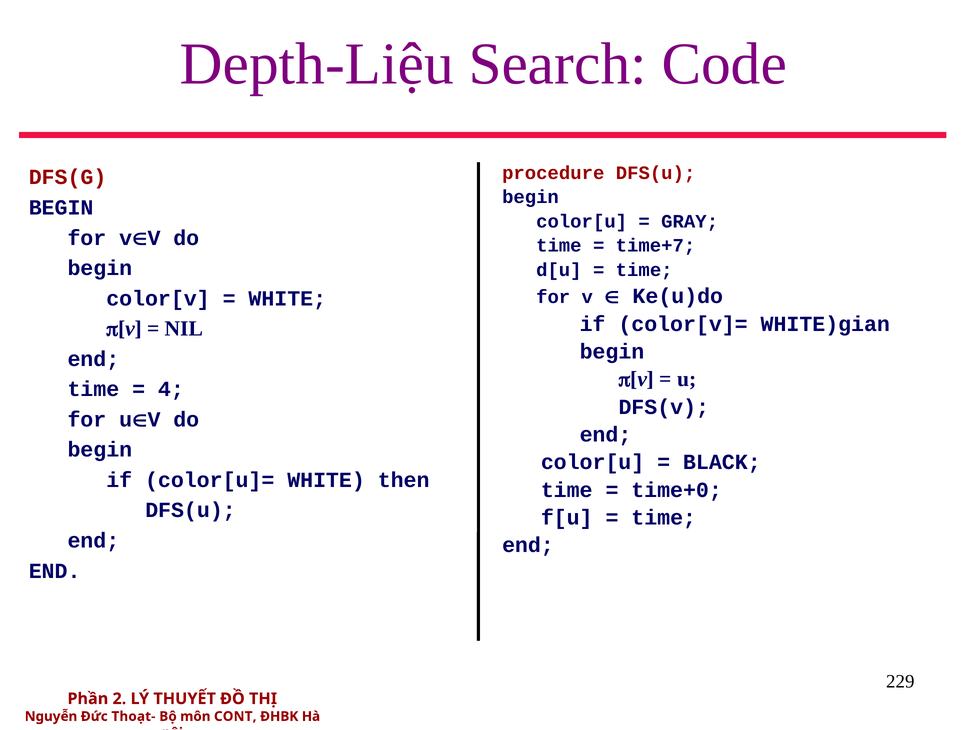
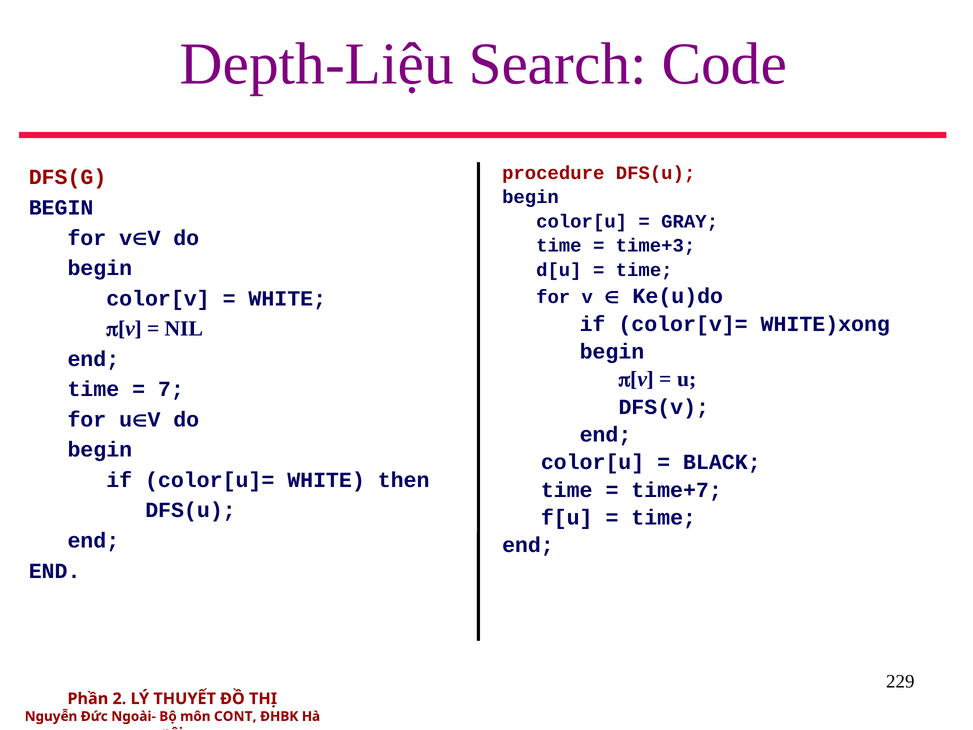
time+7: time+7 -> time+3
WHITE)gian: WHITE)gian -> WHITE)xong
4: 4 -> 7
time+0: time+0 -> time+7
Thoạt-: Thoạt- -> Ngoài-
